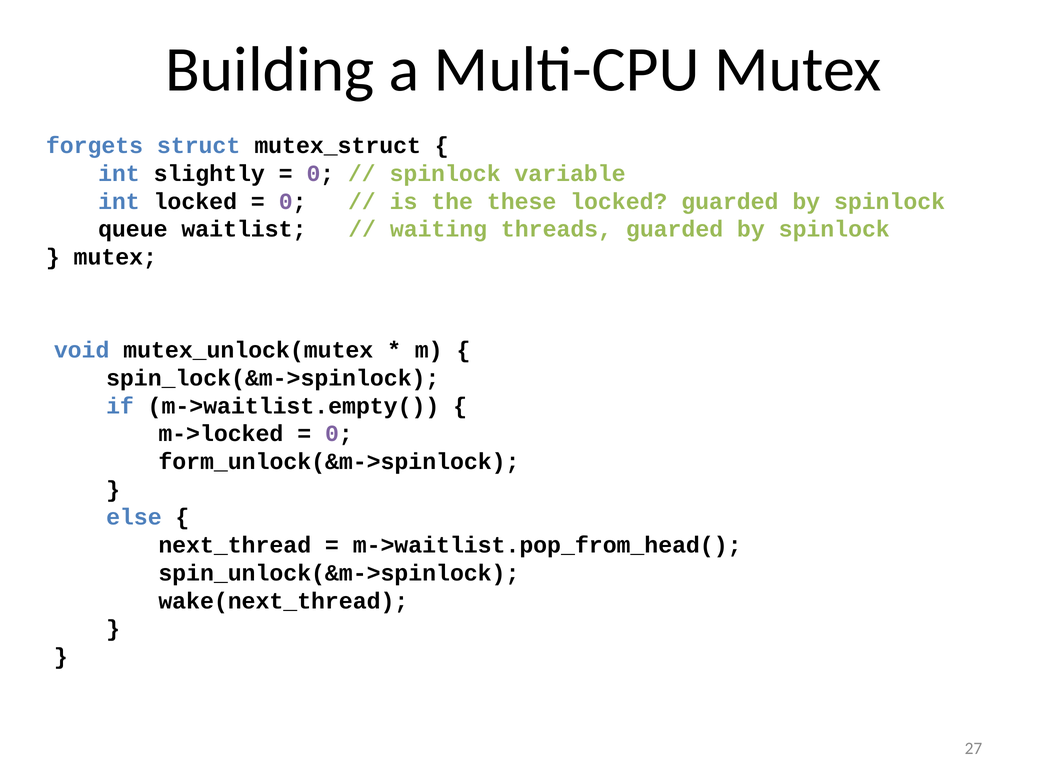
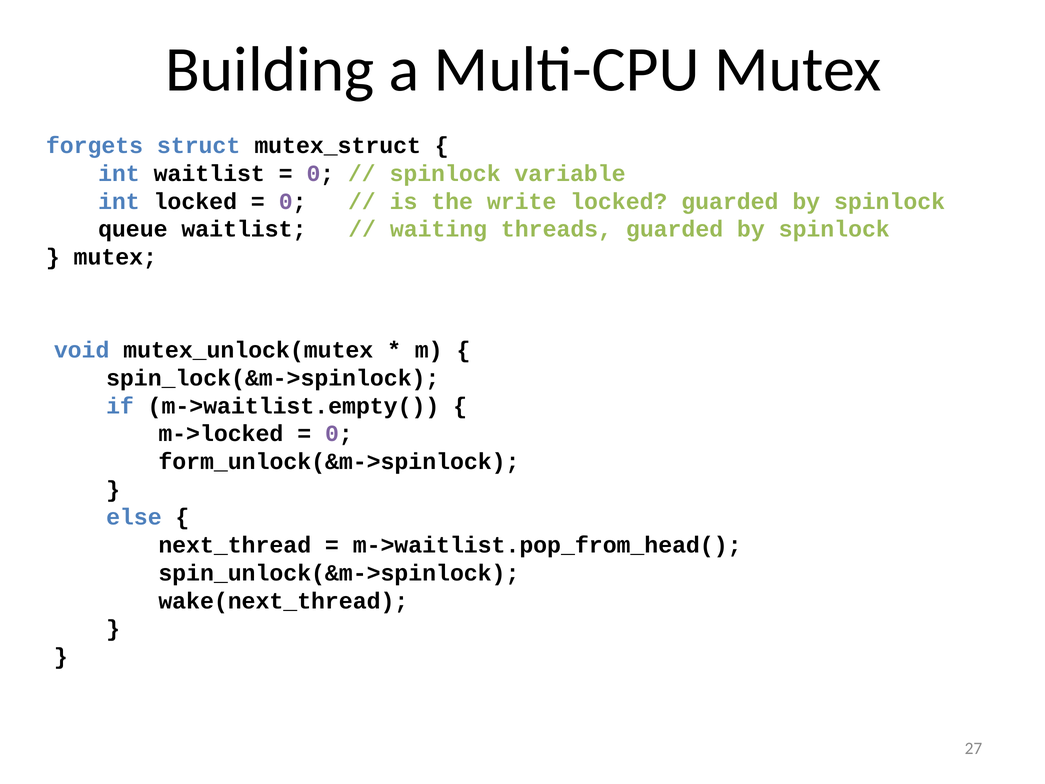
int slightly: slightly -> waitlist
these: these -> write
